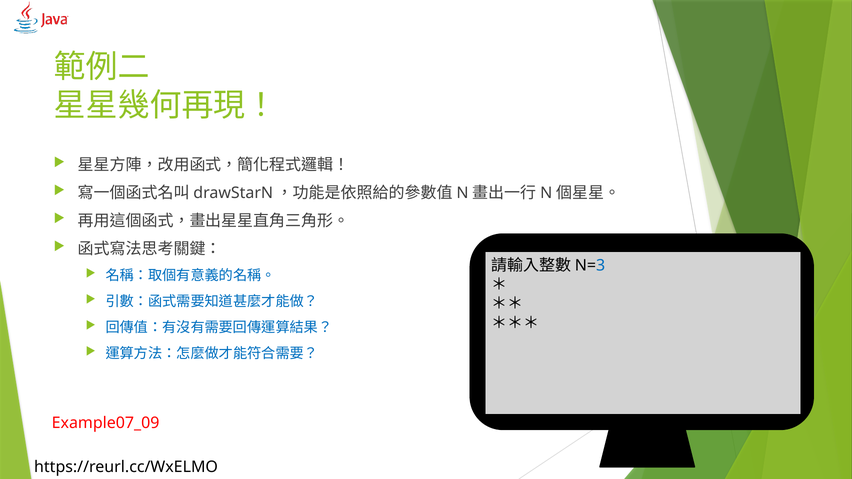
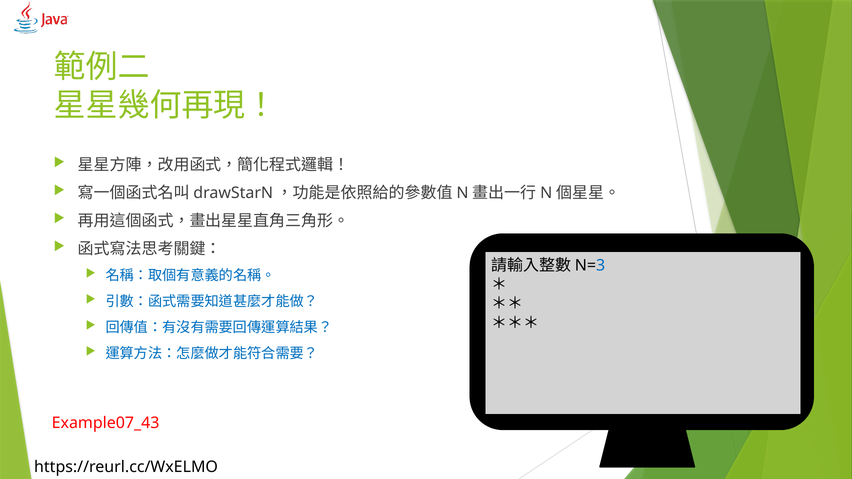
Example07_09: Example07_09 -> Example07_43
